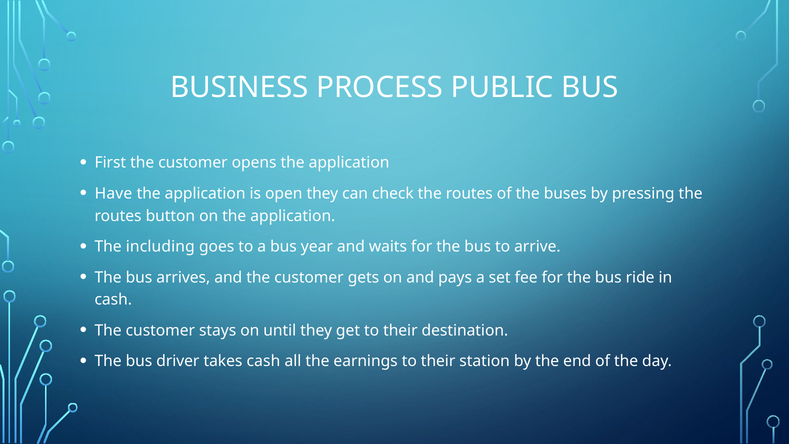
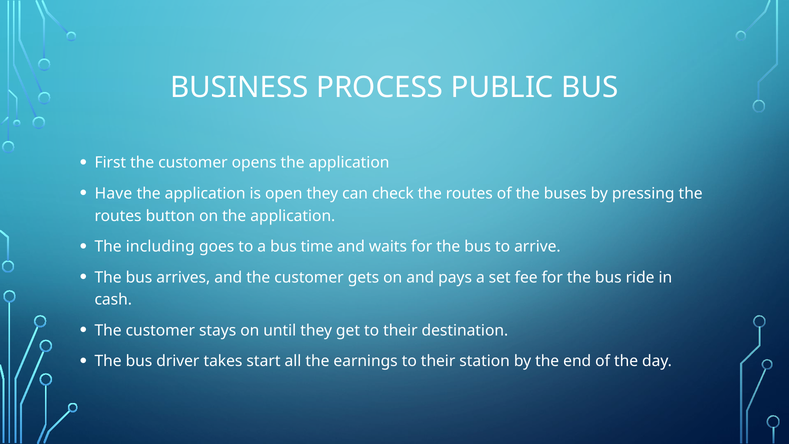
year: year -> time
takes cash: cash -> start
